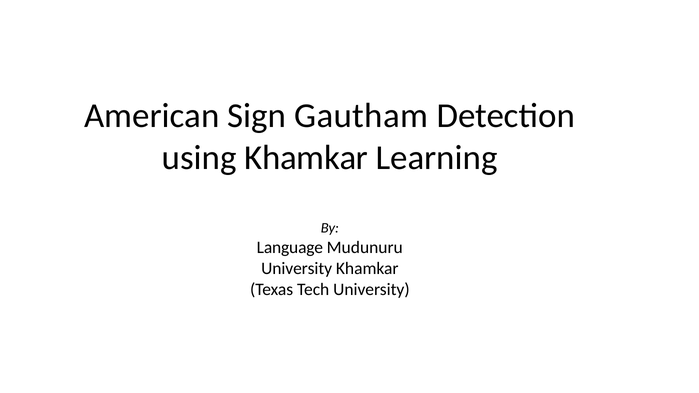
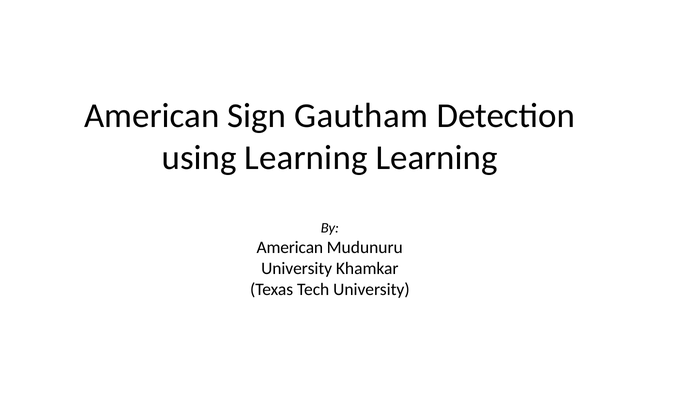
using Khamkar: Khamkar -> Learning
Language at (290, 247): Language -> American
